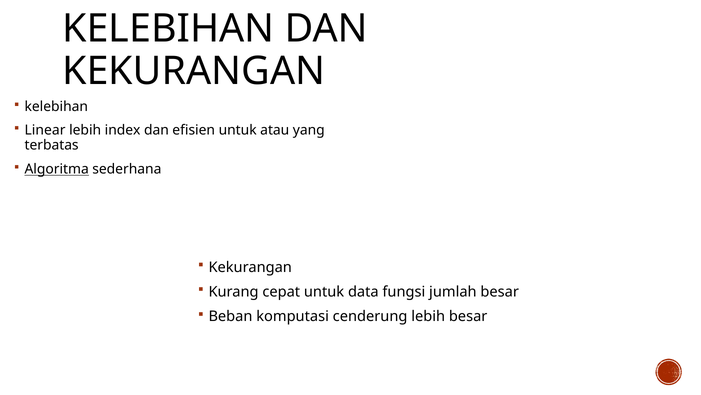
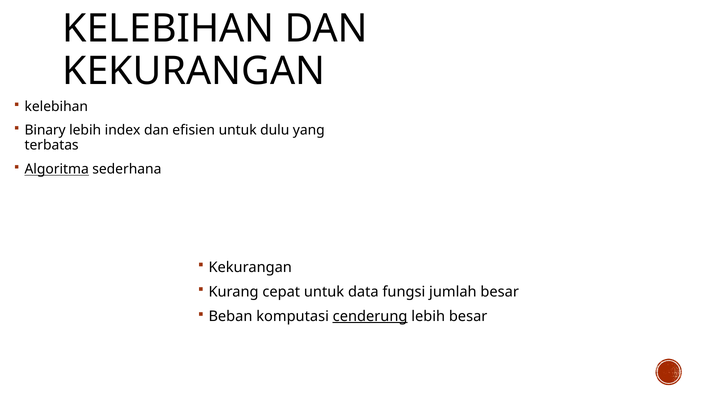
Linear: Linear -> Binary
atau: atau -> dulu
cenderung underline: none -> present
